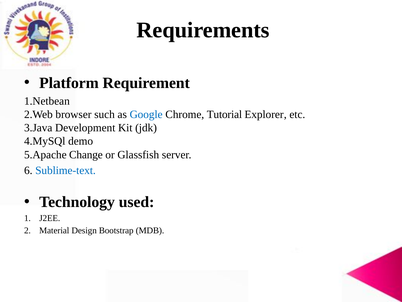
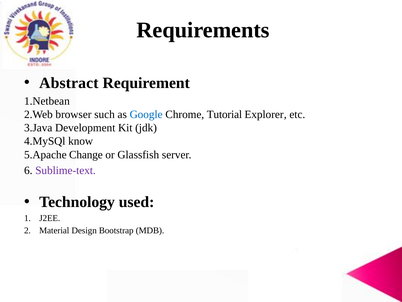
Platform: Platform -> Abstract
demo: demo -> know
Sublime-text colour: blue -> purple
